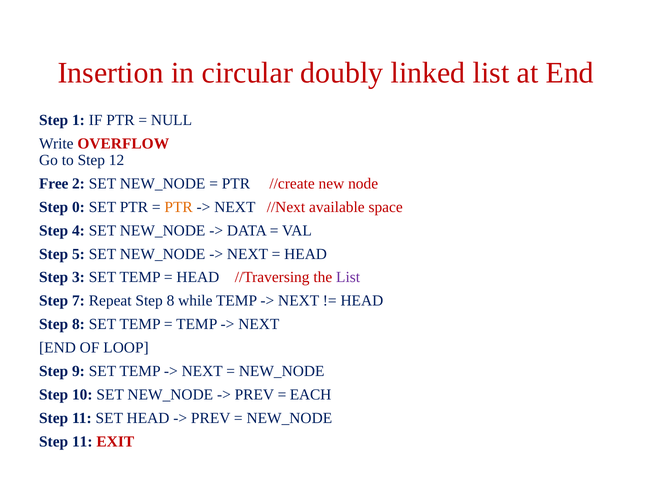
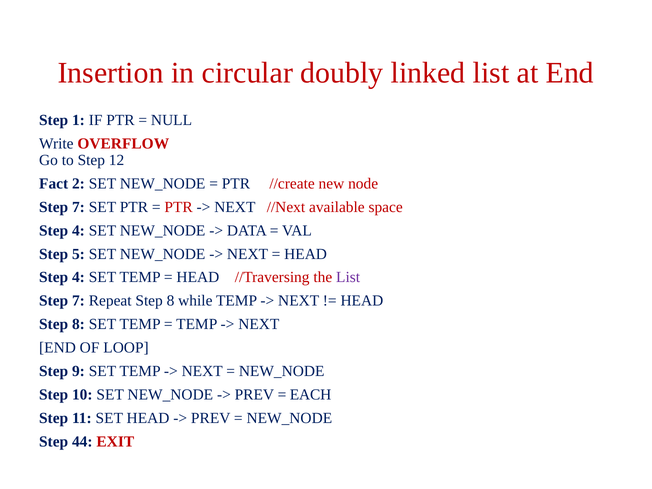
Free: Free -> Fact
0 at (78, 207): 0 -> 7
PTR at (179, 207) colour: orange -> red
3 at (78, 277): 3 -> 4
11 at (82, 441): 11 -> 44
